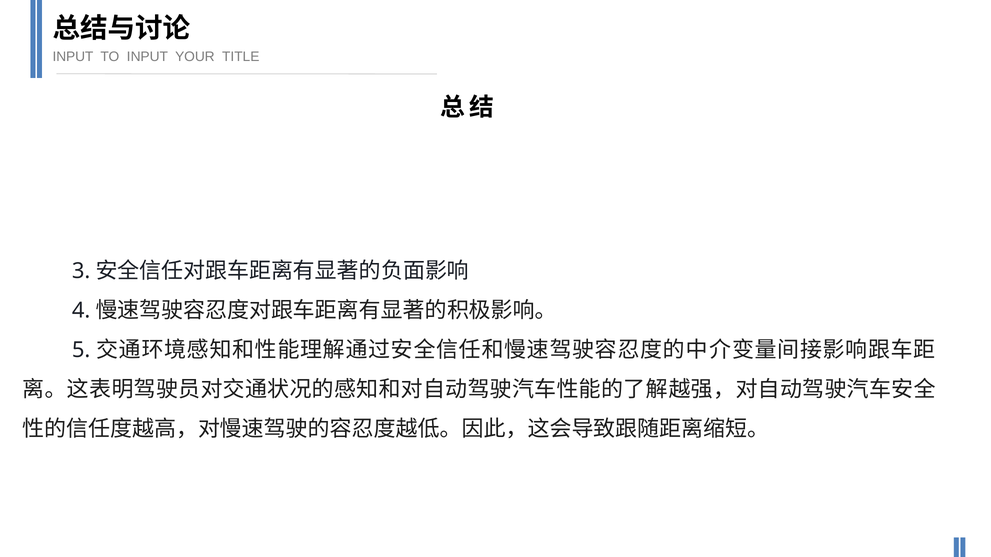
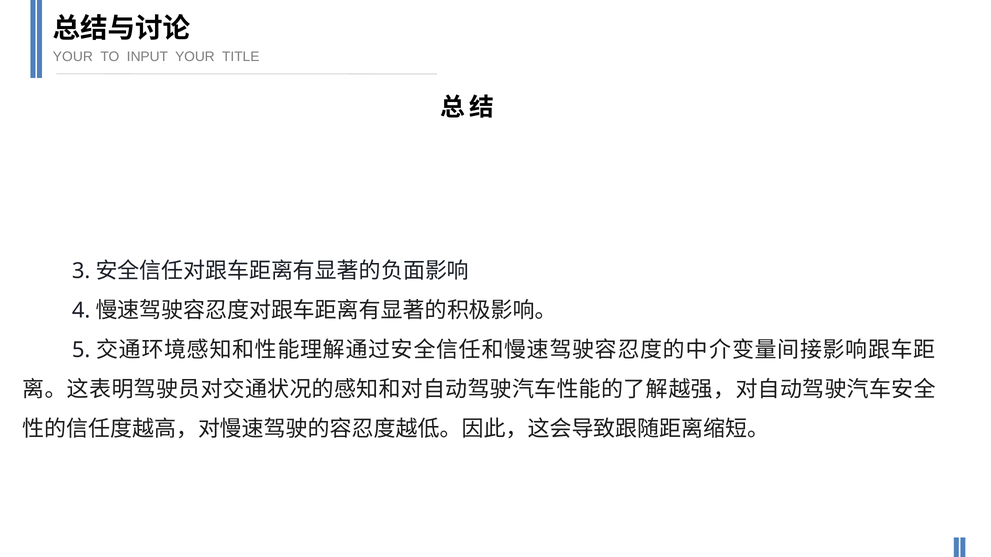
INPUT at (73, 57): INPUT -> YOUR
